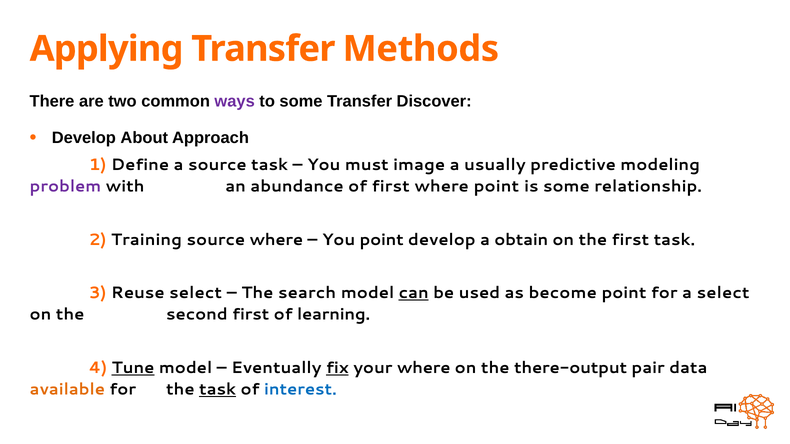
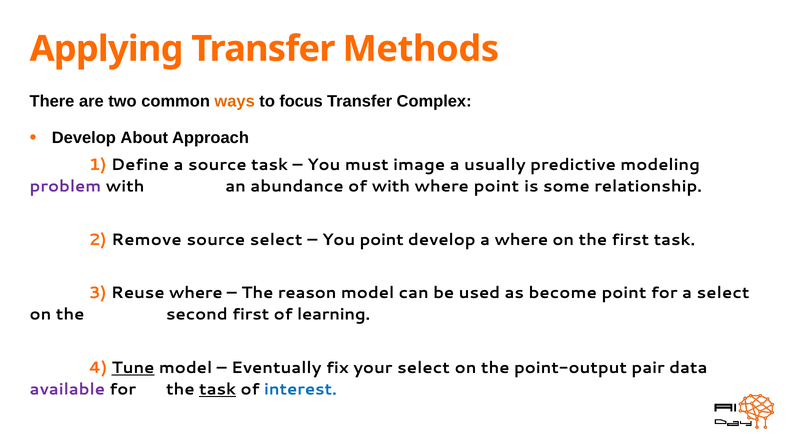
ways colour: purple -> orange
to some: some -> focus
Discover: Discover -> Complex
of first: first -> with
Training: Training -> Remove
source where: where -> select
a obtain: obtain -> where
Reuse select: select -> where
search: search -> reason
can underline: present -> none
fix underline: present -> none
your where: where -> select
there-output: there-output -> point-output
available colour: orange -> purple
